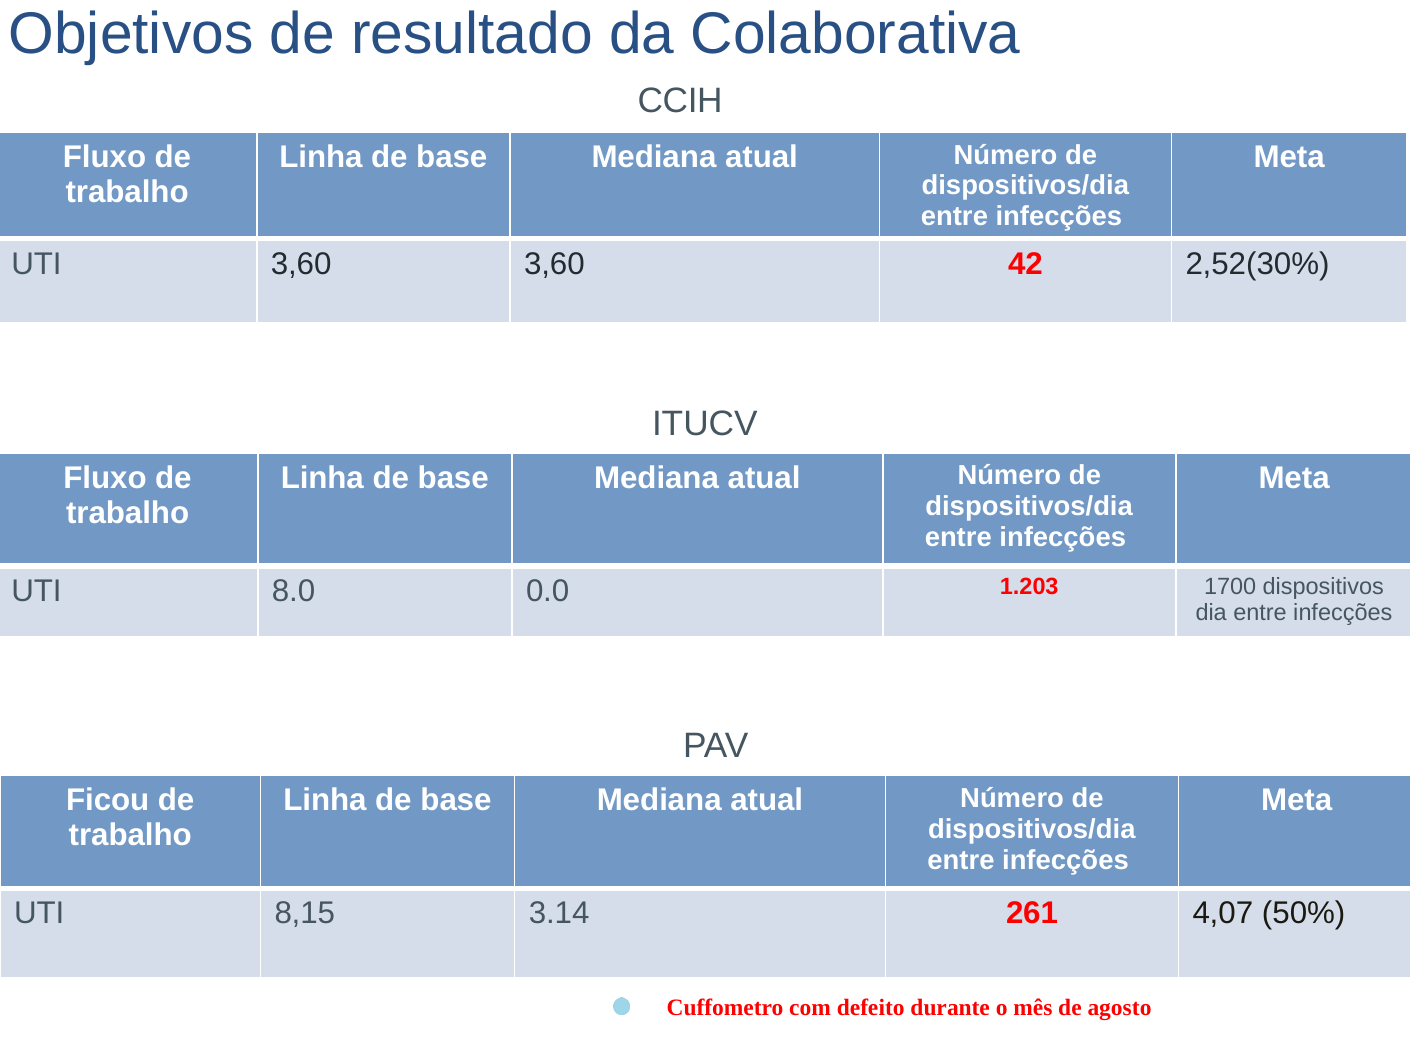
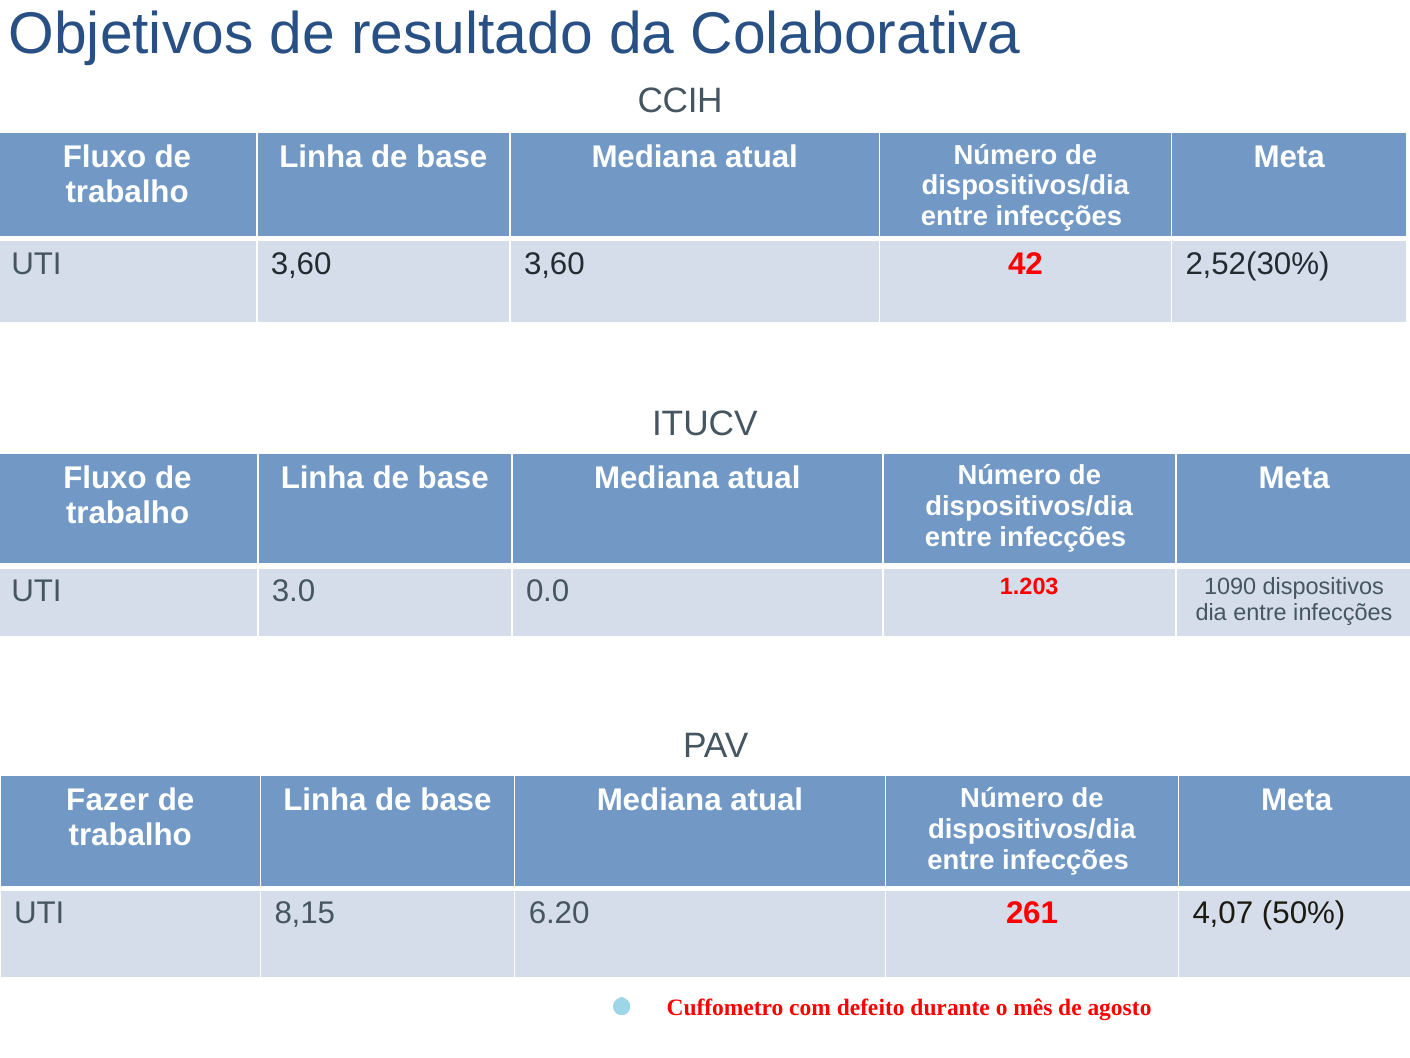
8.0: 8.0 -> 3.0
1700: 1700 -> 1090
Ficou: Ficou -> Fazer
3.14: 3.14 -> 6.20
